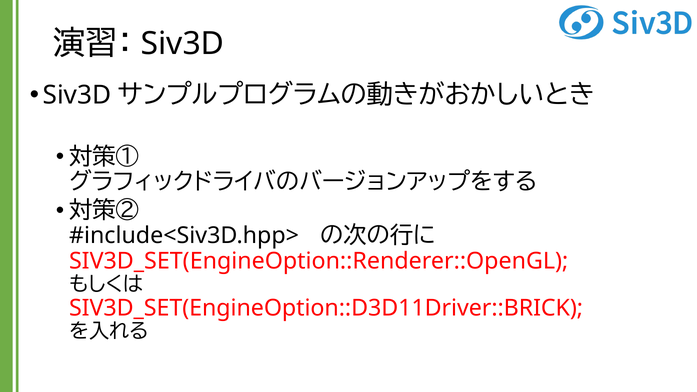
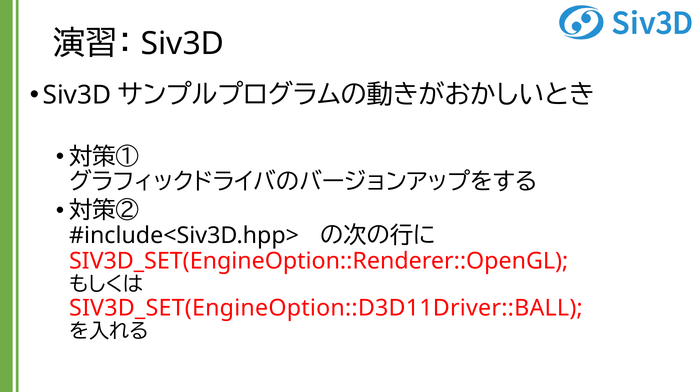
SIV3D_SET(EngineOption::D3D11Driver::BRICK: SIV3D_SET(EngineOption::D3D11Driver::BRICK -> SIV3D_SET(EngineOption::D3D11Driver::BALL
